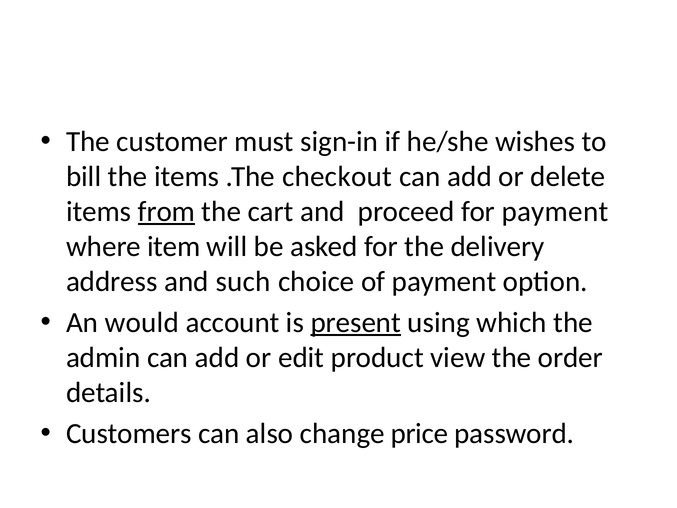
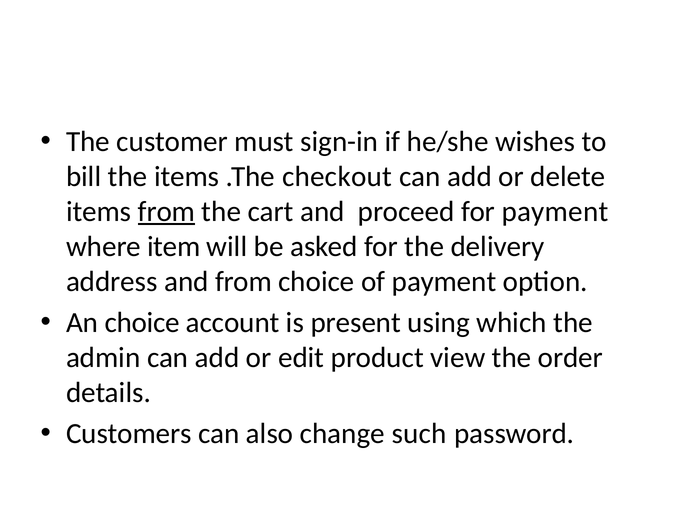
and such: such -> from
An would: would -> choice
present underline: present -> none
price: price -> such
